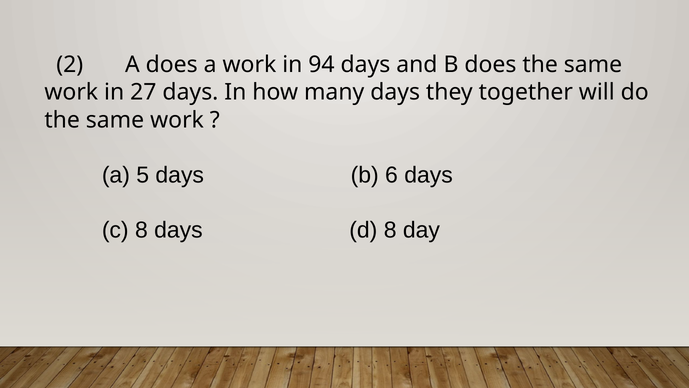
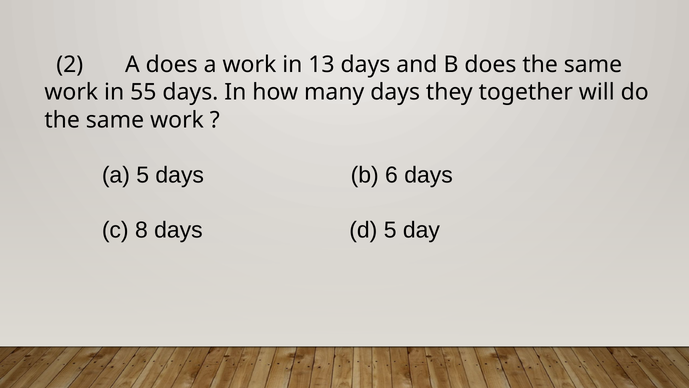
94: 94 -> 13
27: 27 -> 55
d 8: 8 -> 5
